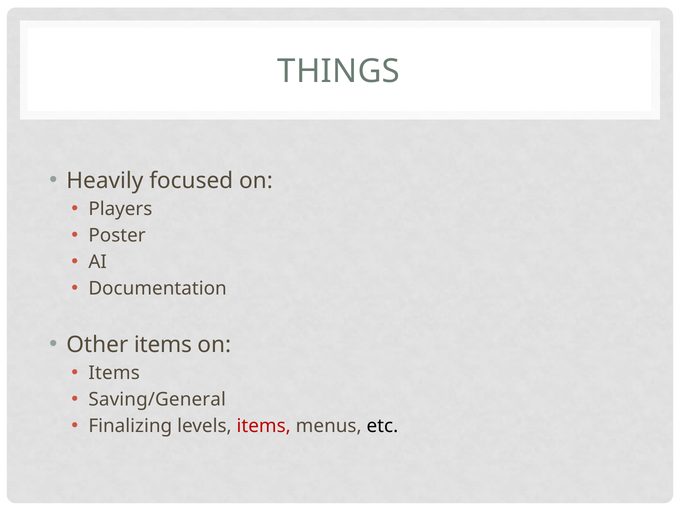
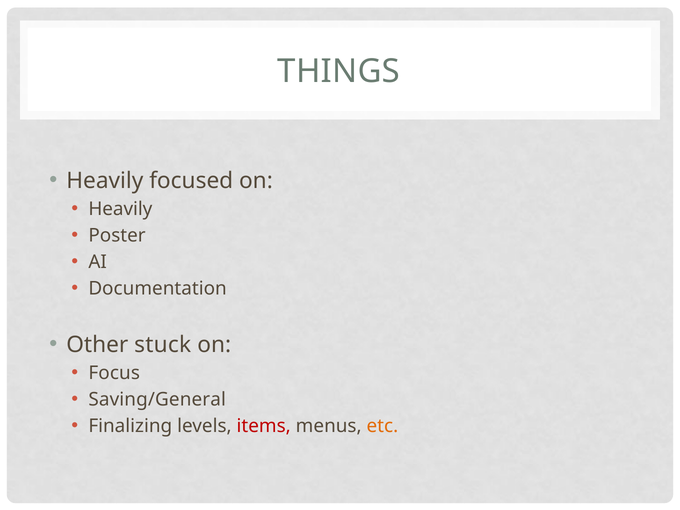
Players at (120, 209): Players -> Heavily
Other items: items -> stuck
Items at (114, 373): Items -> Focus
etc colour: black -> orange
